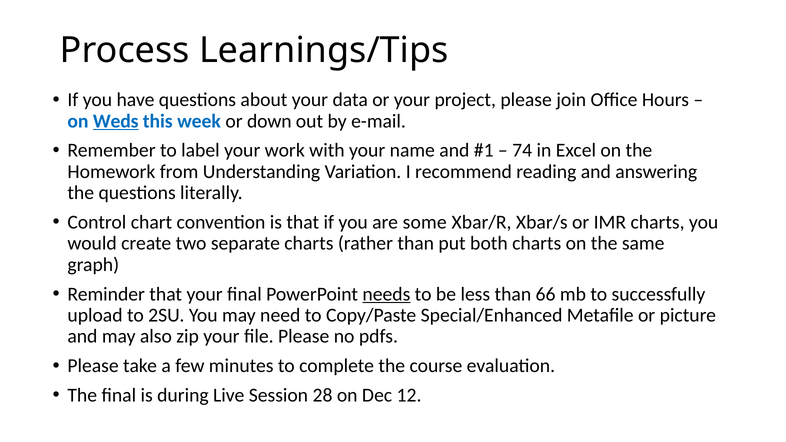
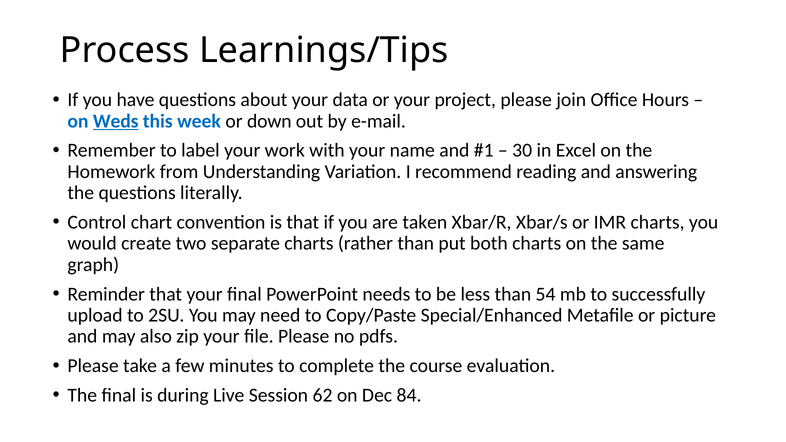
74: 74 -> 30
some: some -> taken
needs underline: present -> none
66: 66 -> 54
28: 28 -> 62
12: 12 -> 84
